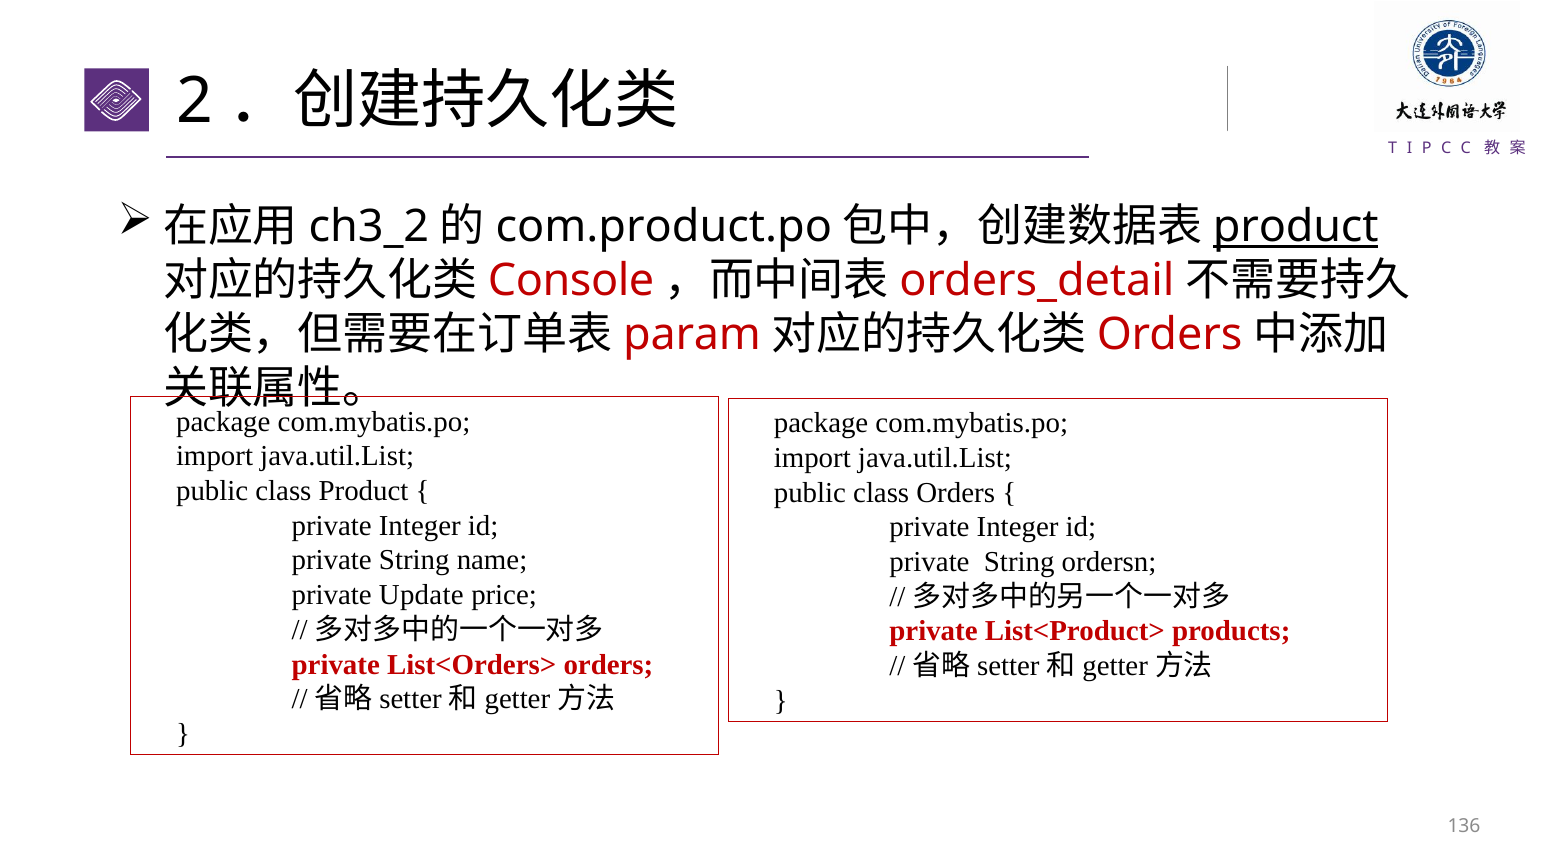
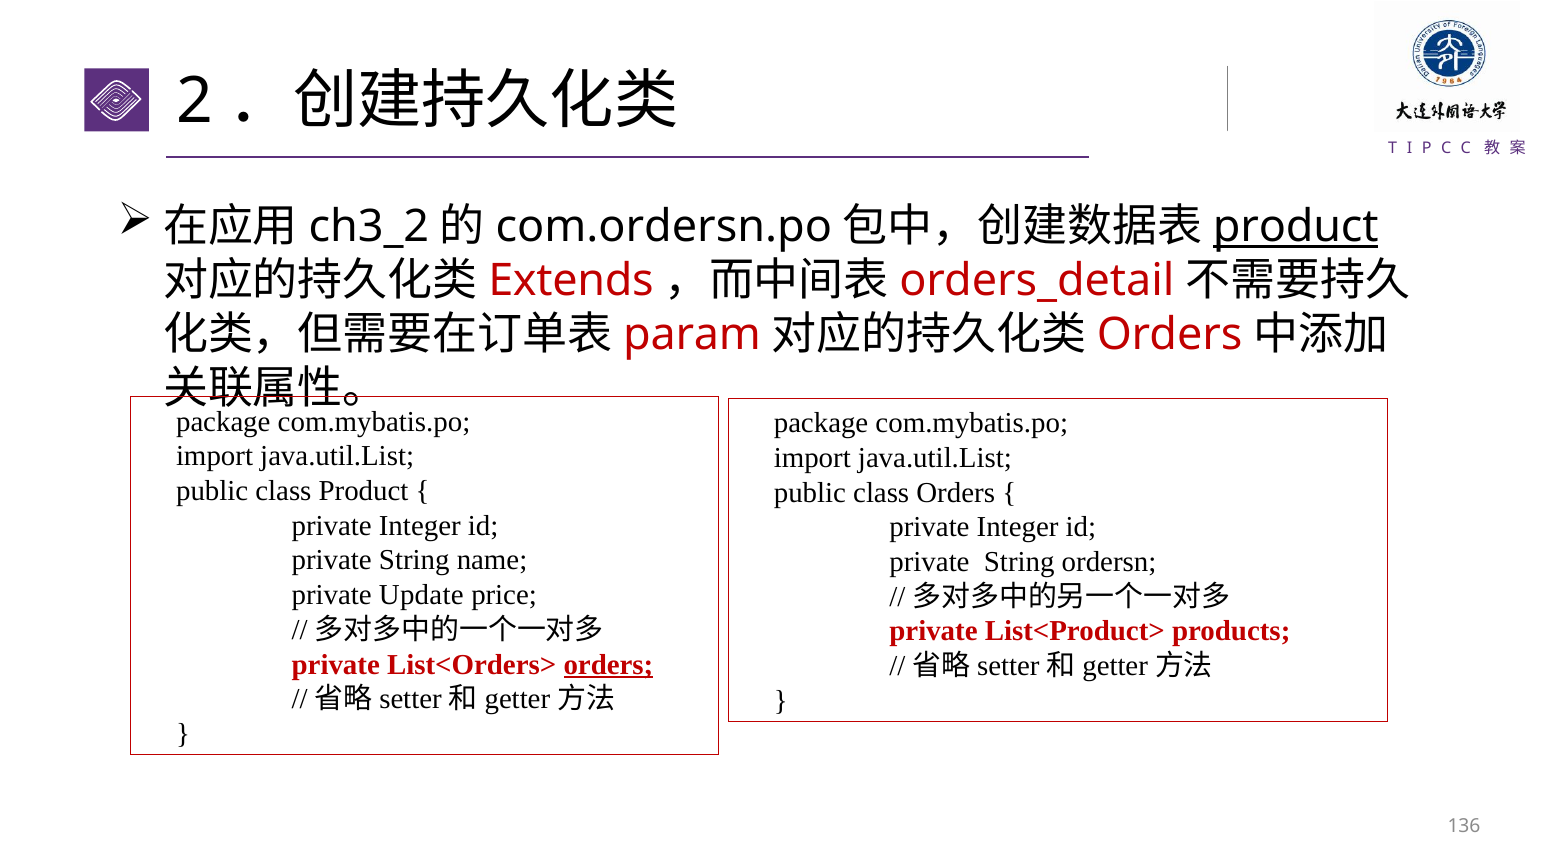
com.product.po: com.product.po -> com.ordersn.po
Console: Console -> Extends
orders at (608, 665) underline: none -> present
